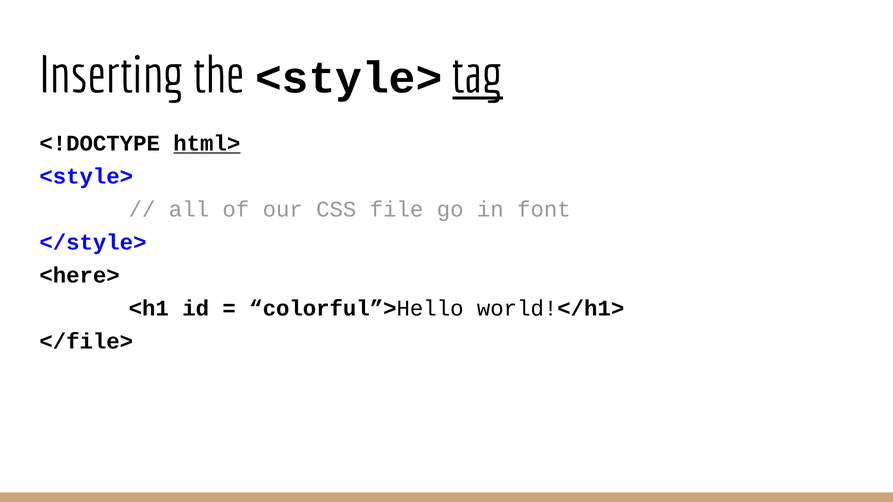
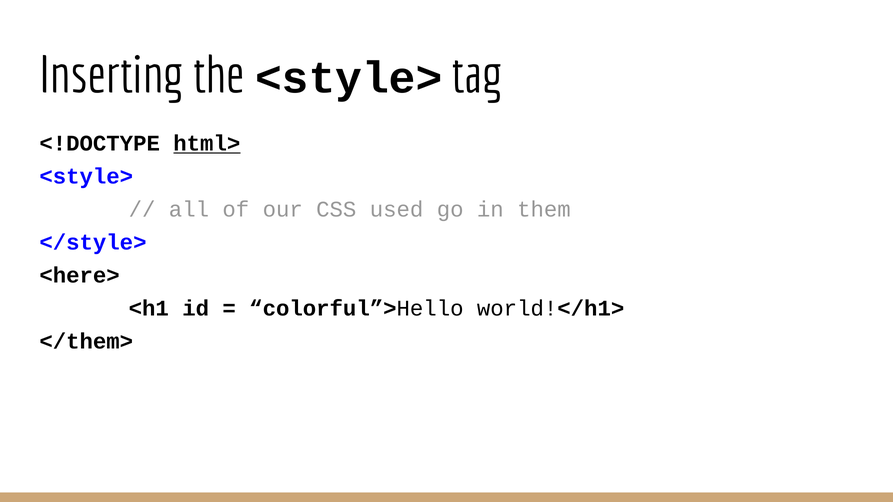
tag underline: present -> none
file: file -> used
font: font -> them
</file>: </file> -> </them>
